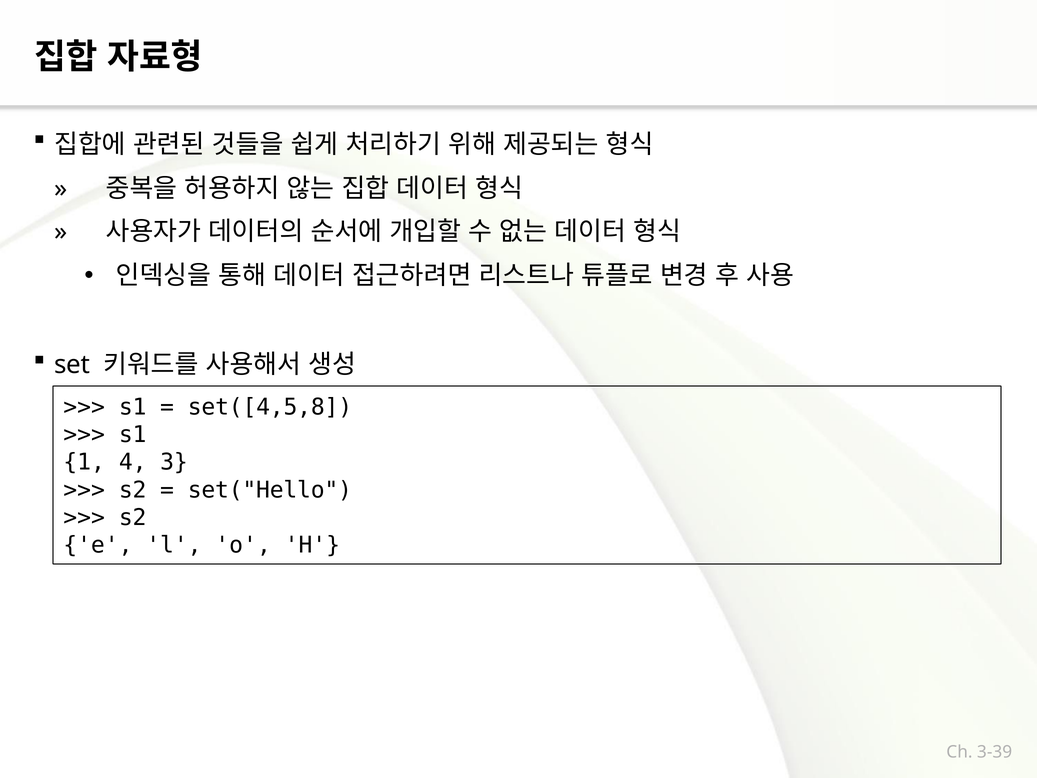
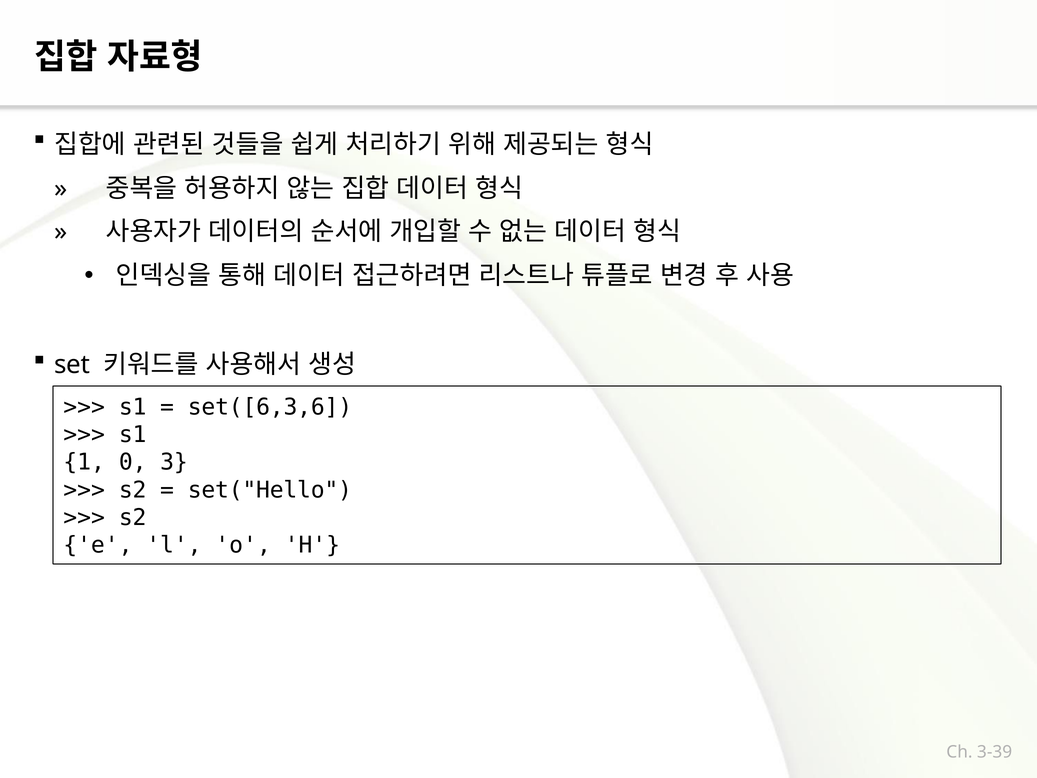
set([4,5,8: set([4,5,8 -> set([6,3,6
4: 4 -> 0
